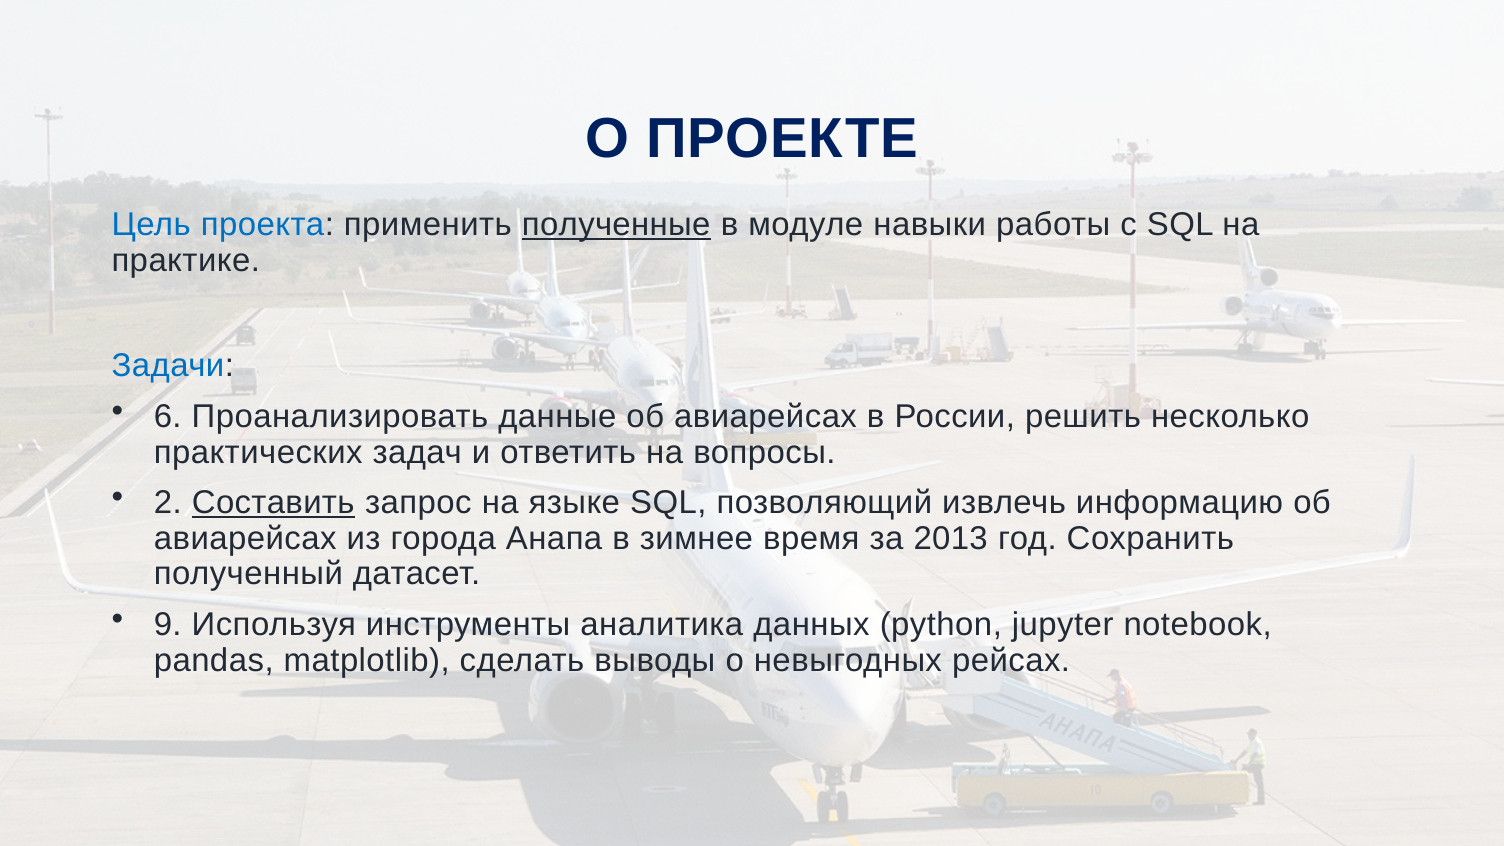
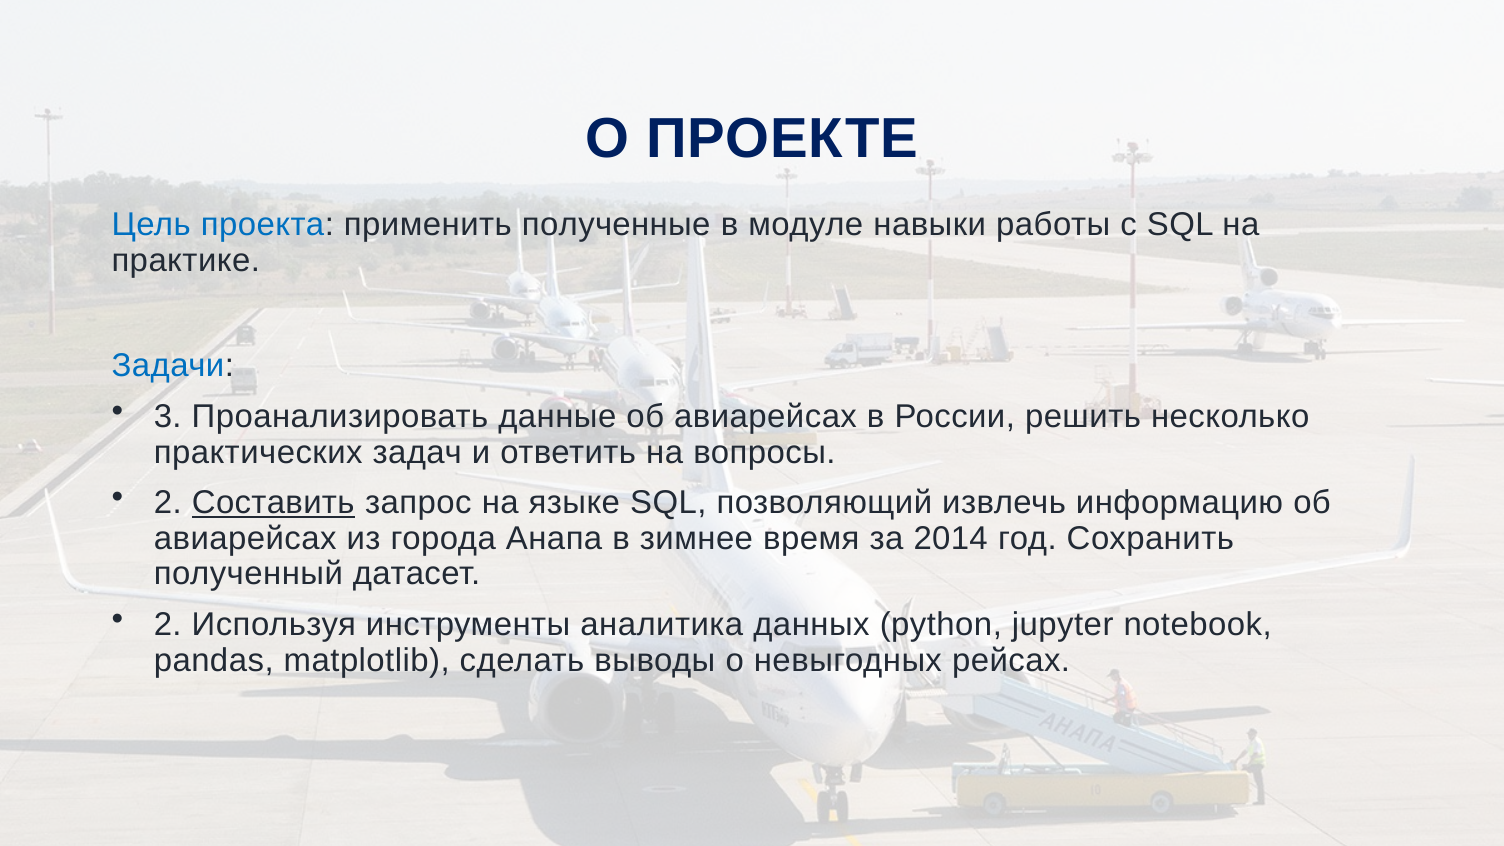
полученные underline: present -> none
6: 6 -> 3
2013: 2013 -> 2014
9 at (168, 625): 9 -> 2
